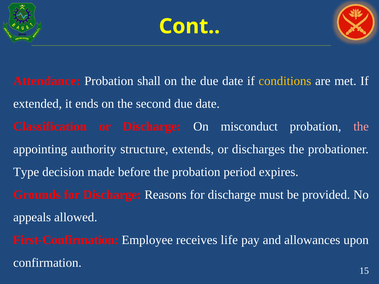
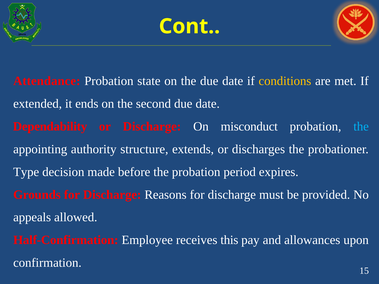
shall: shall -> state
Classification: Classification -> Dependability
the at (361, 127) colour: pink -> light blue
First-Confirmation: First-Confirmation -> Half-Confirmation
life: life -> this
